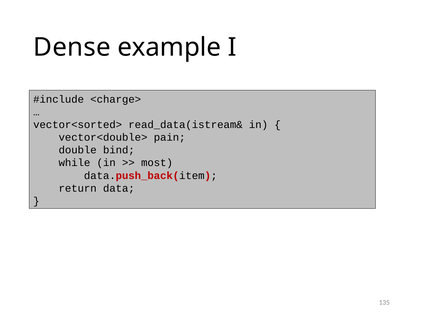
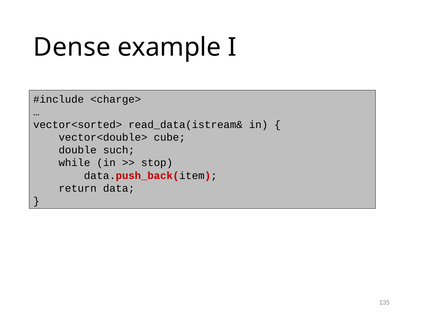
pain: pain -> cube
bind: bind -> such
most: most -> stop
